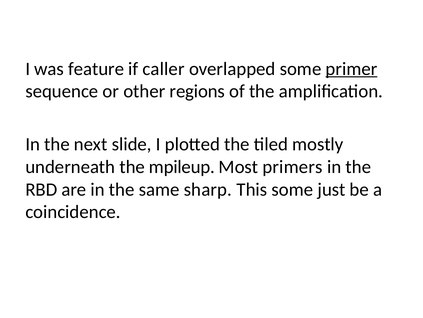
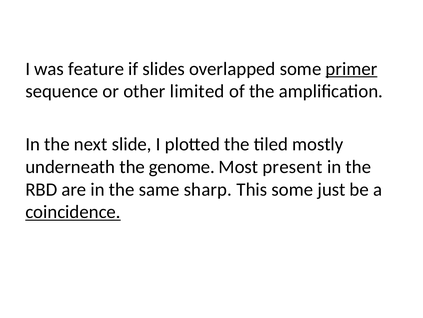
caller: caller -> slides
regions: regions -> limited
mpileup: mpileup -> genome
primers: primers -> present
coincidence underline: none -> present
